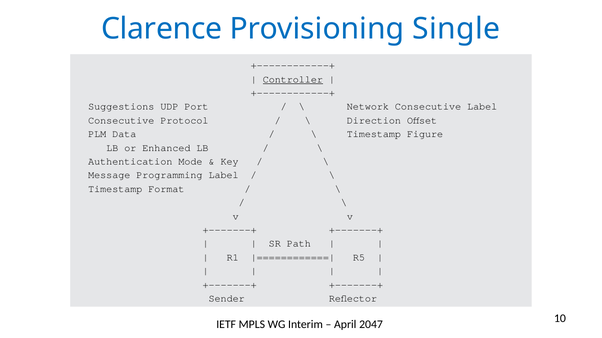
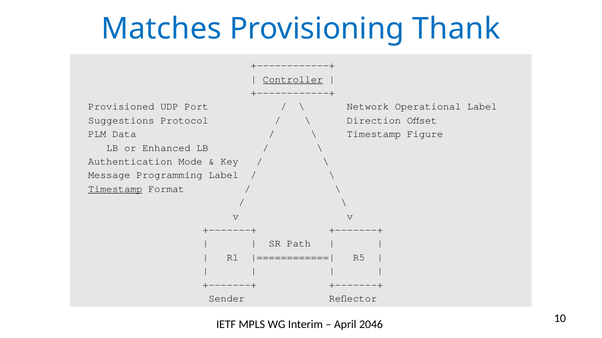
Clarence: Clarence -> Matches
Single: Single -> Thank
Suggestions: Suggestions -> Provisioned
Network Consecutive: Consecutive -> Operational
Consecutive at (121, 121): Consecutive -> Suggestions
Timestamp at (115, 189) underline: none -> present
2047: 2047 -> 2046
